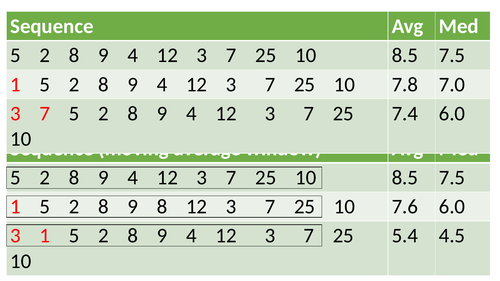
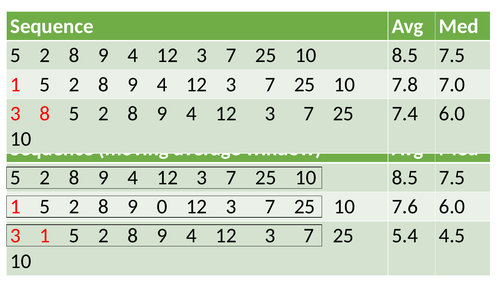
7 at (45, 114): 7 -> 8
9 8: 8 -> 0
